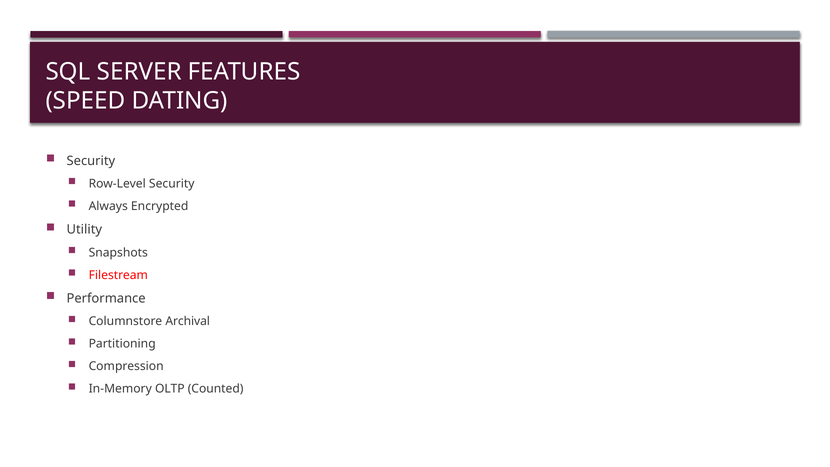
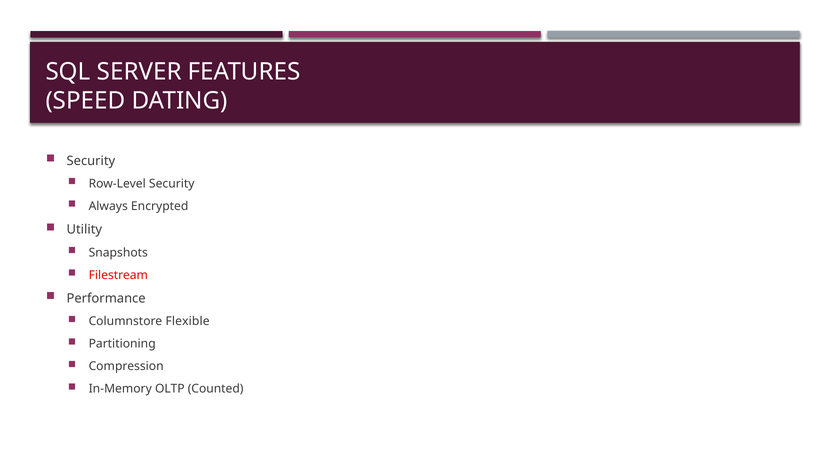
Archival: Archival -> Flexible
